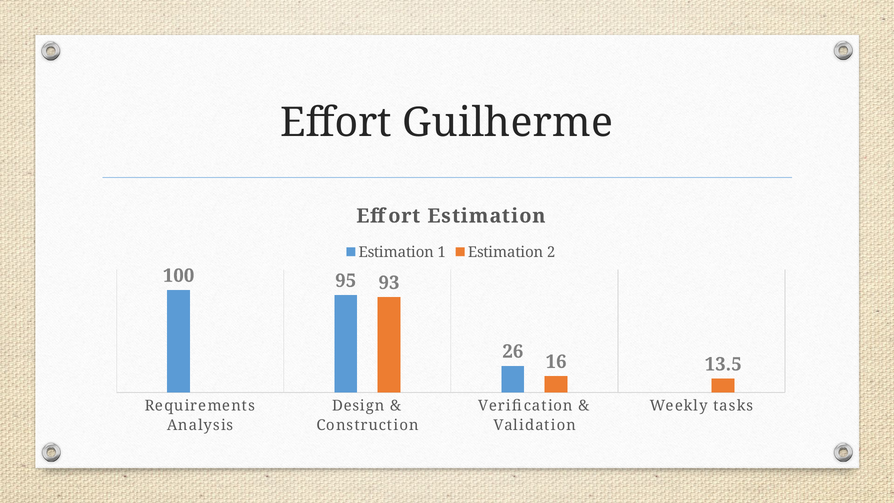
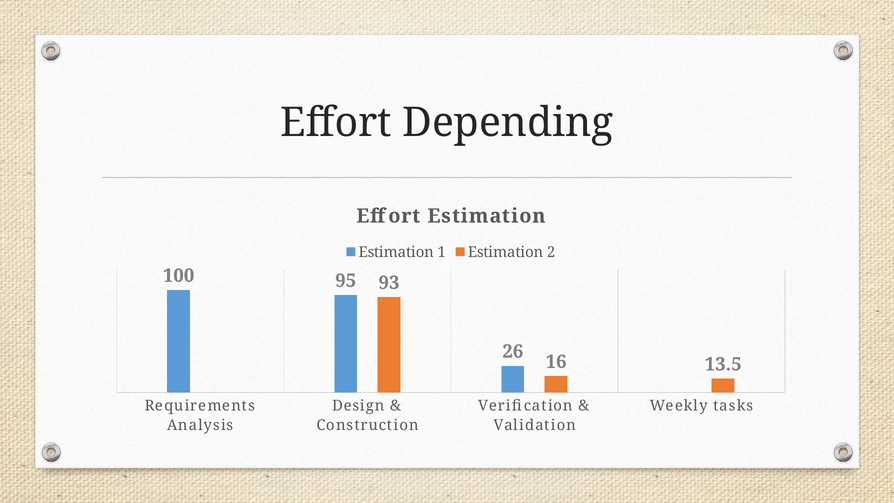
Guilherme: Guilherme -> Depending
